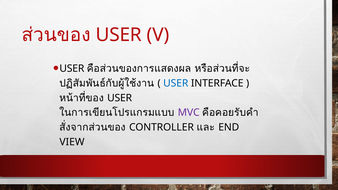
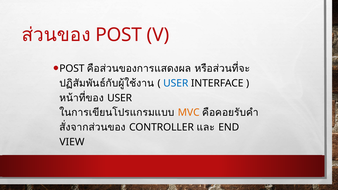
USER at (119, 35): USER -> POST
USER at (72, 69): USER -> POST
MVC colour: purple -> orange
